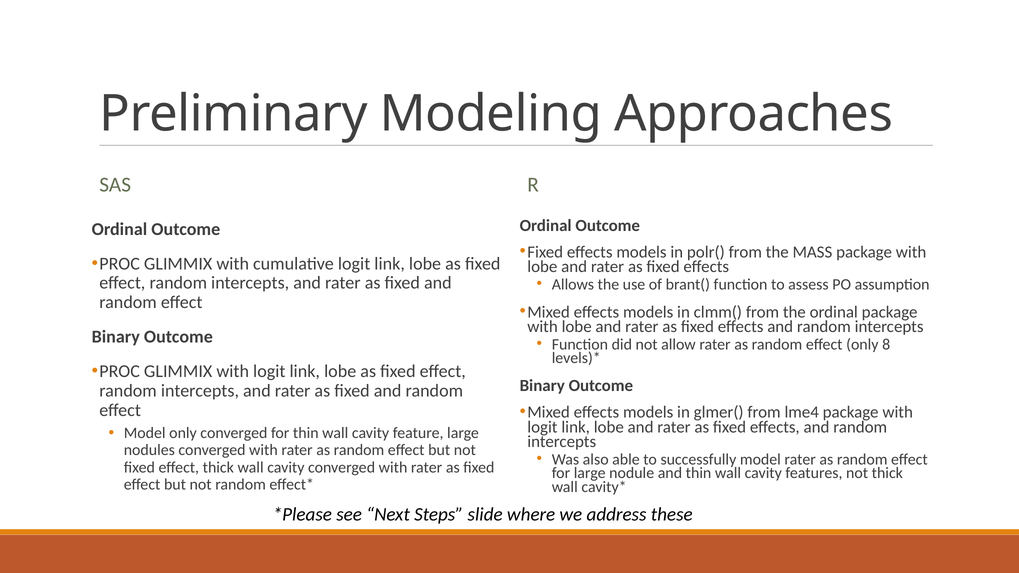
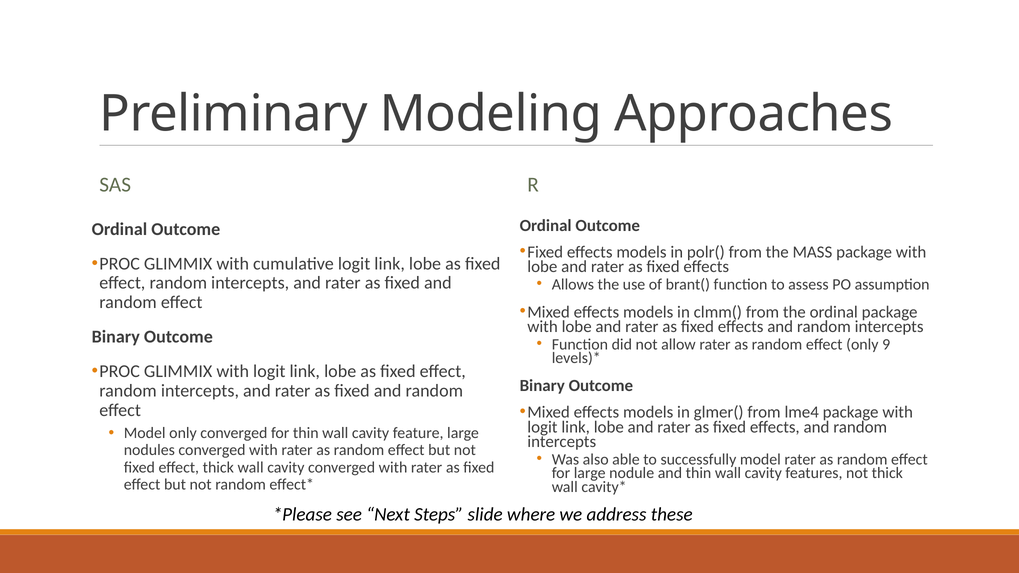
8: 8 -> 9
